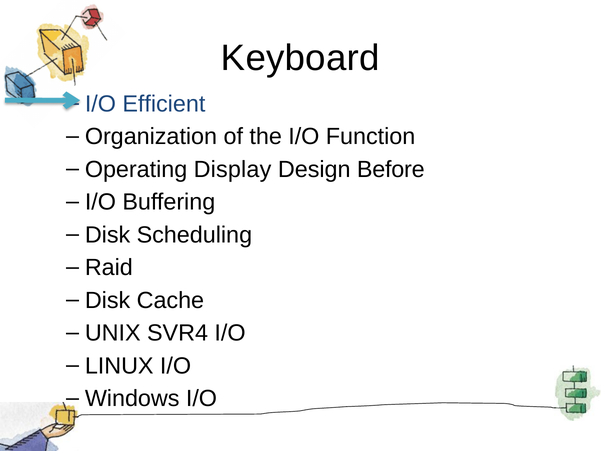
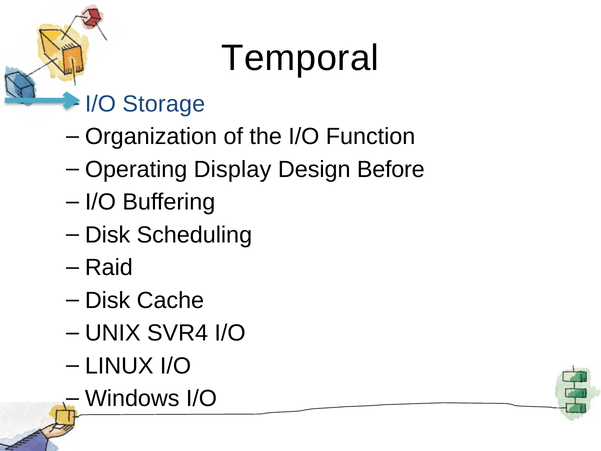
Keyboard: Keyboard -> Temporal
Efficient: Efficient -> Storage
